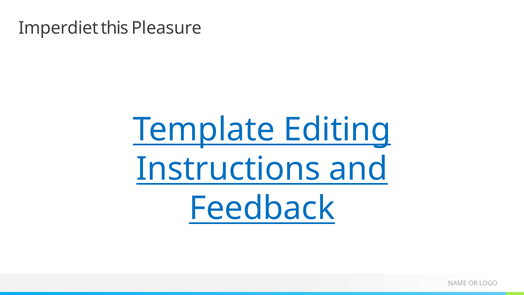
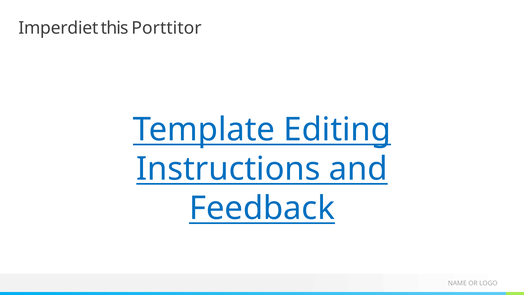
Pleasure: Pleasure -> Porttitor
